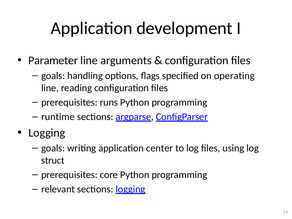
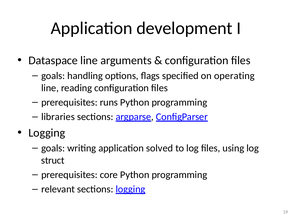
Parameter: Parameter -> Dataspace
runtime: runtime -> libraries
center: center -> solved
